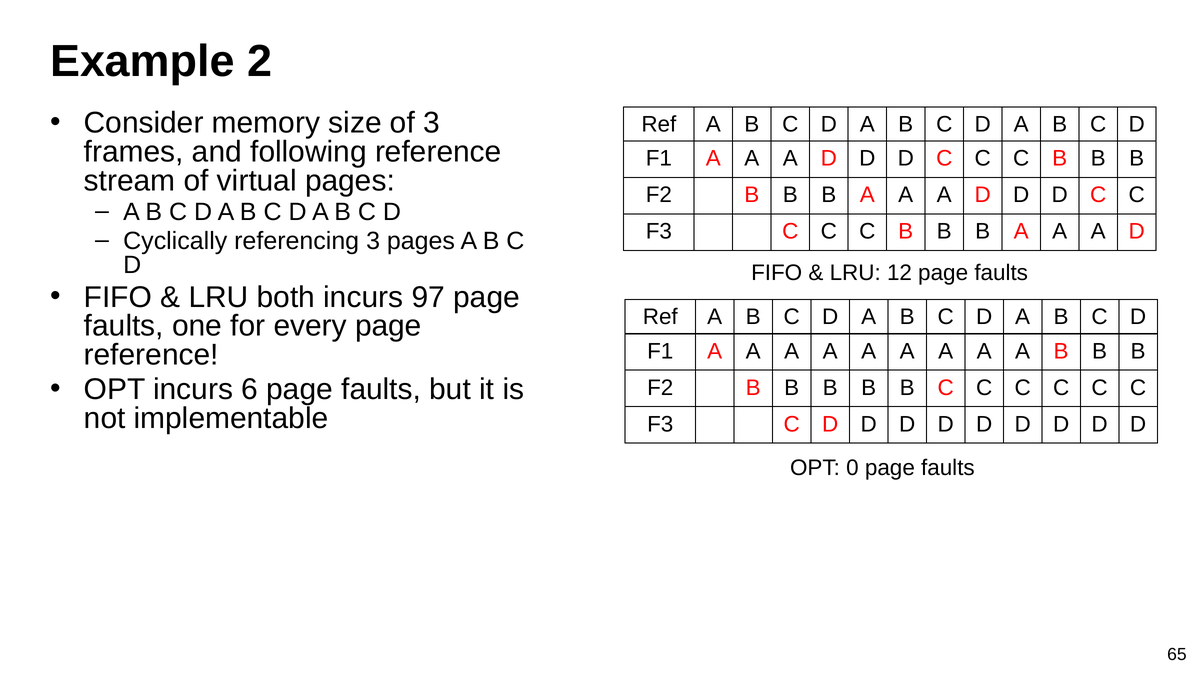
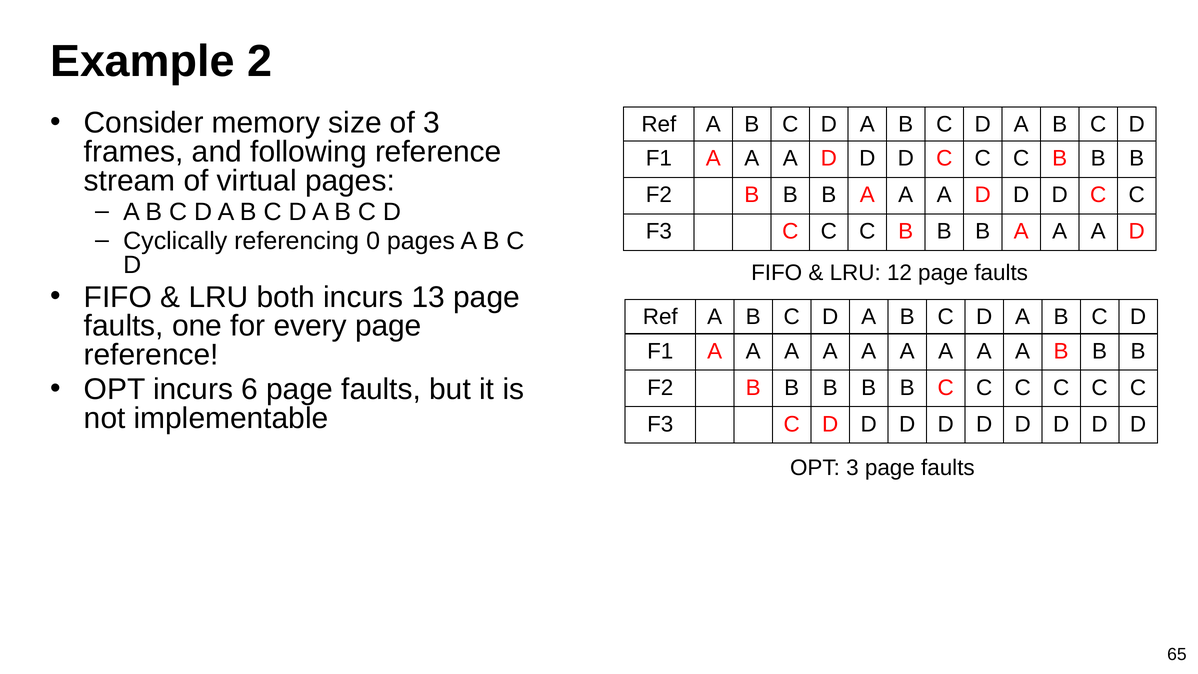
referencing 3: 3 -> 0
97: 97 -> 13
OPT 0: 0 -> 3
